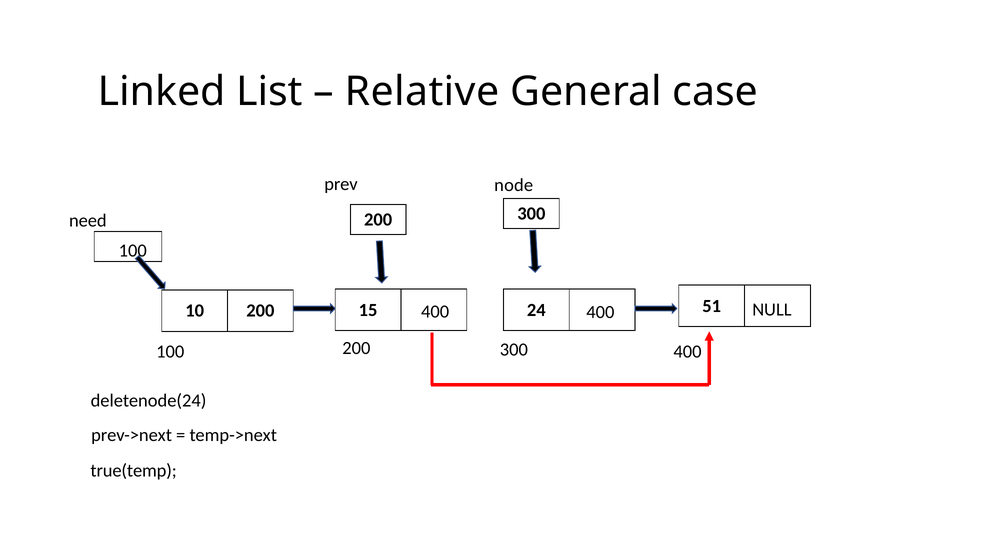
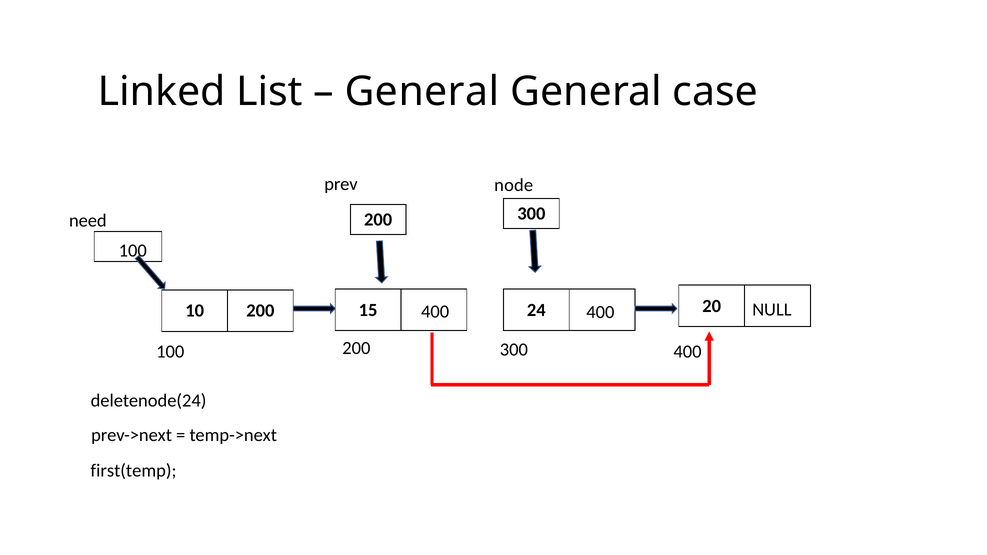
Relative at (422, 92): Relative -> General
51: 51 -> 20
true(temp: true(temp -> first(temp
